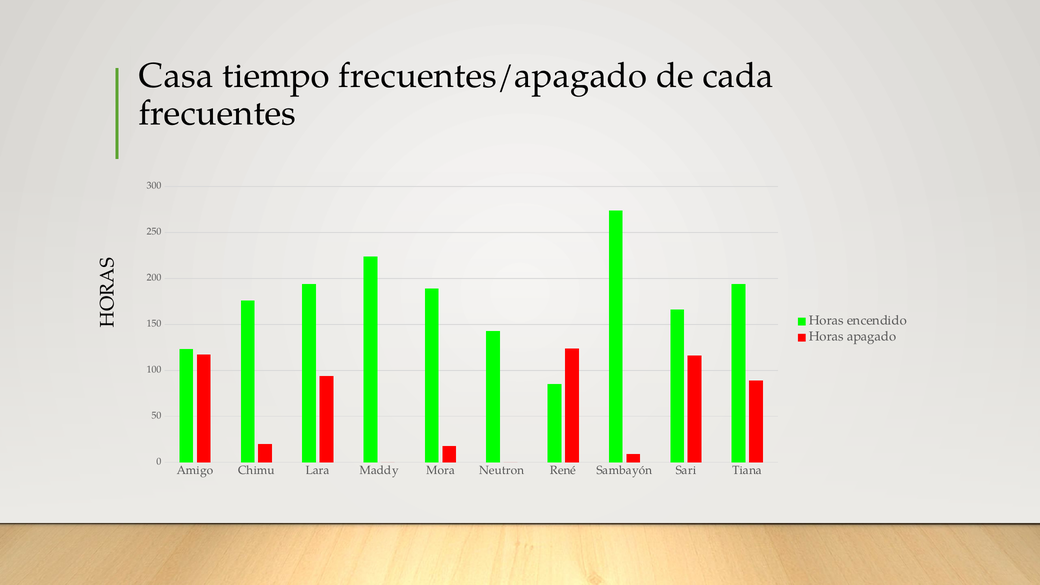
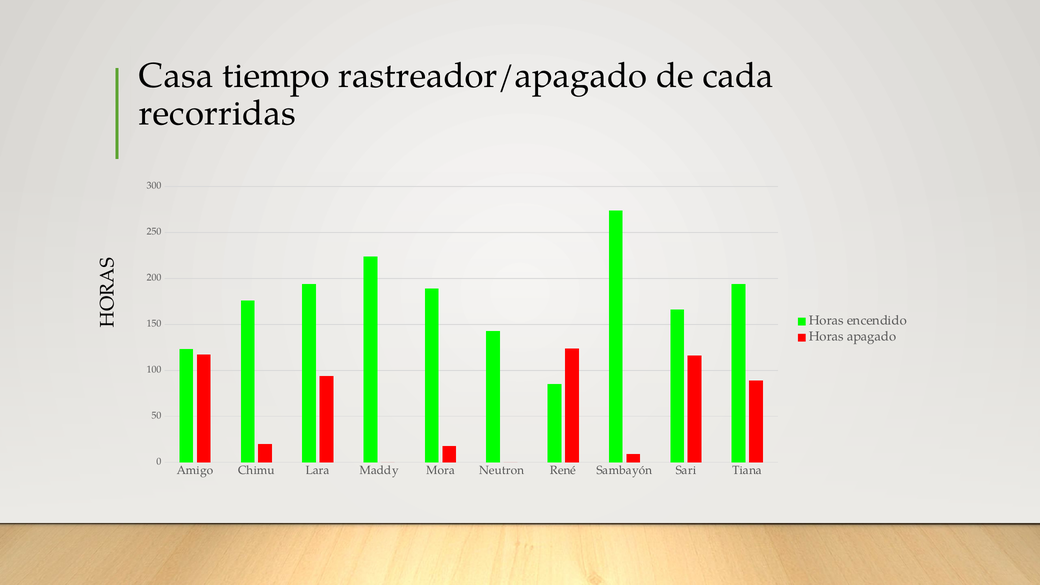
frecuentes/apagado: frecuentes/apagado -> rastreador/apagado
frecuentes: frecuentes -> recorridas
